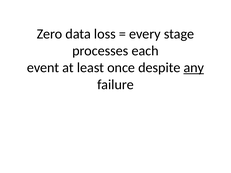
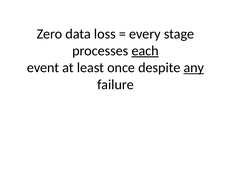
each underline: none -> present
